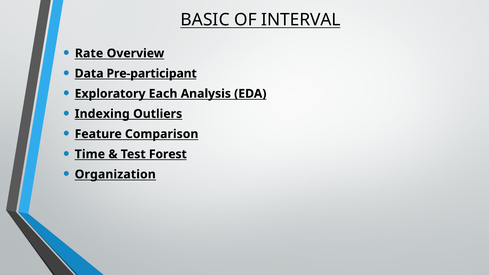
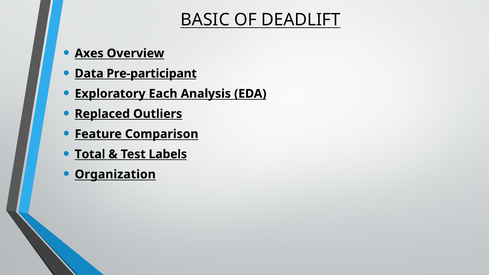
INTERVAL: INTERVAL -> DEADLIFT
Rate: Rate -> Axes
Indexing: Indexing -> Replaced
Time: Time -> Total
Forest: Forest -> Labels
